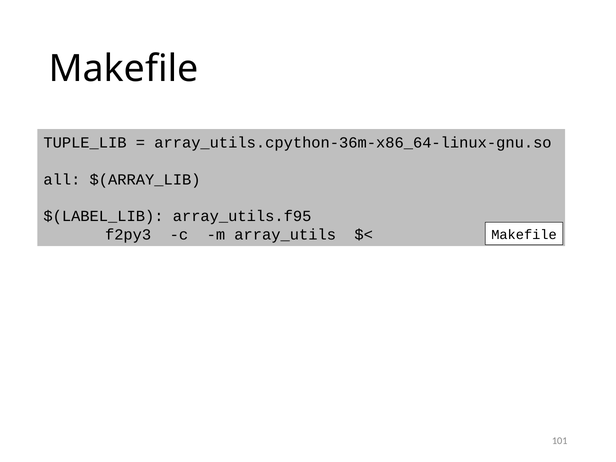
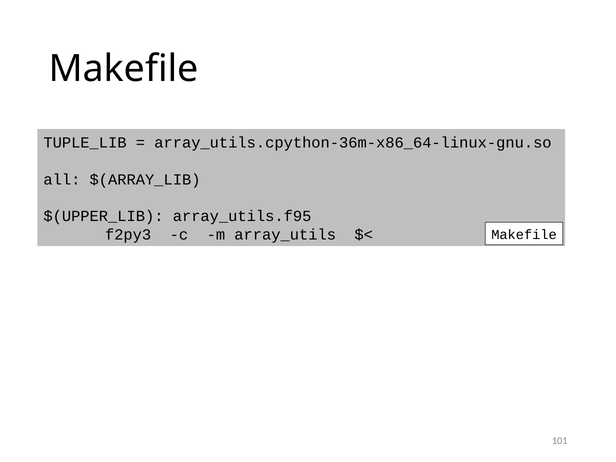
$(LABEL_LIB: $(LABEL_LIB -> $(UPPER_LIB
